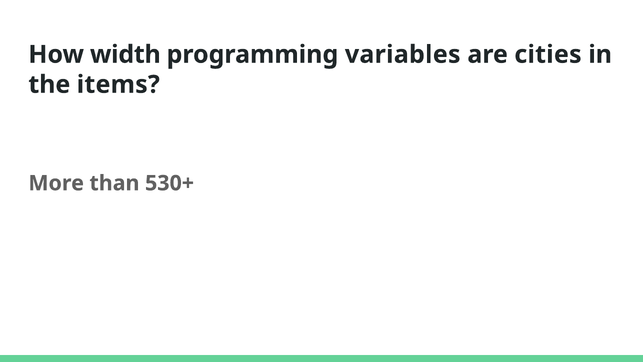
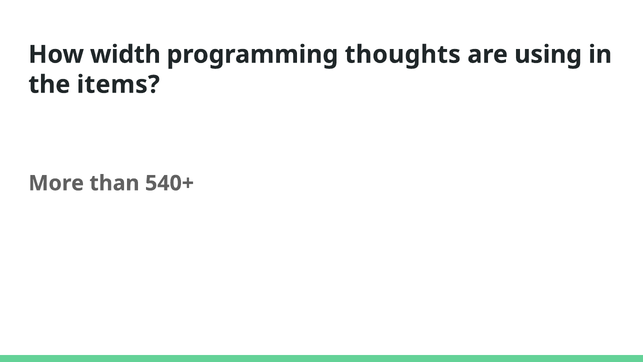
variables: variables -> thoughts
cities: cities -> using
530+: 530+ -> 540+
